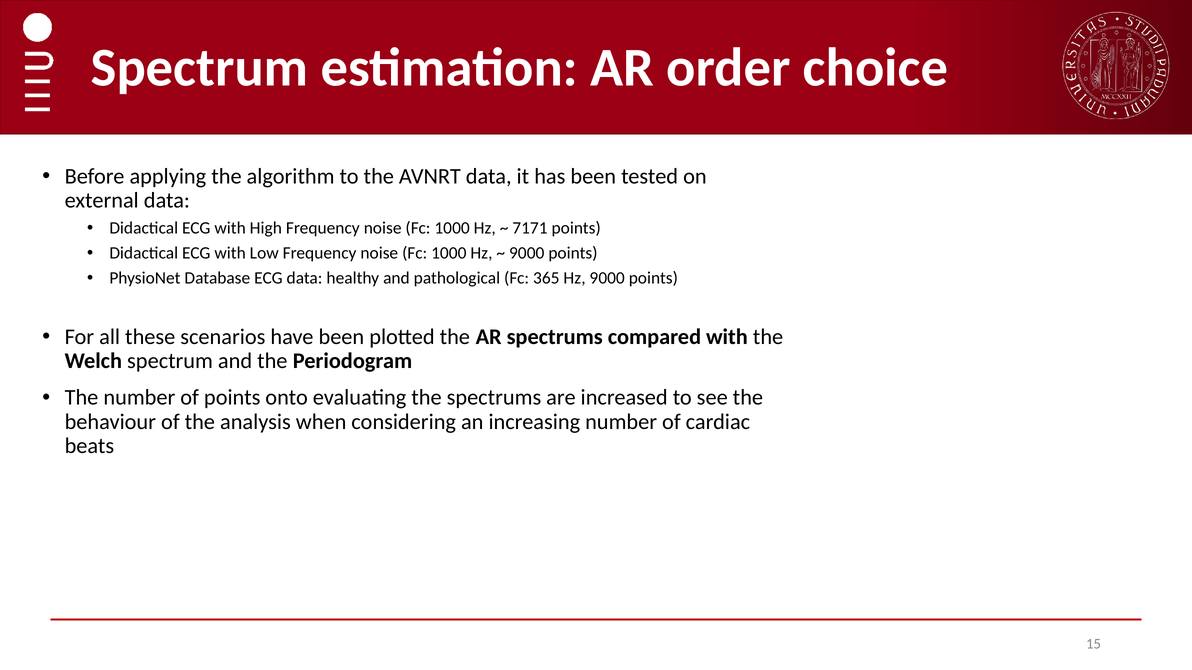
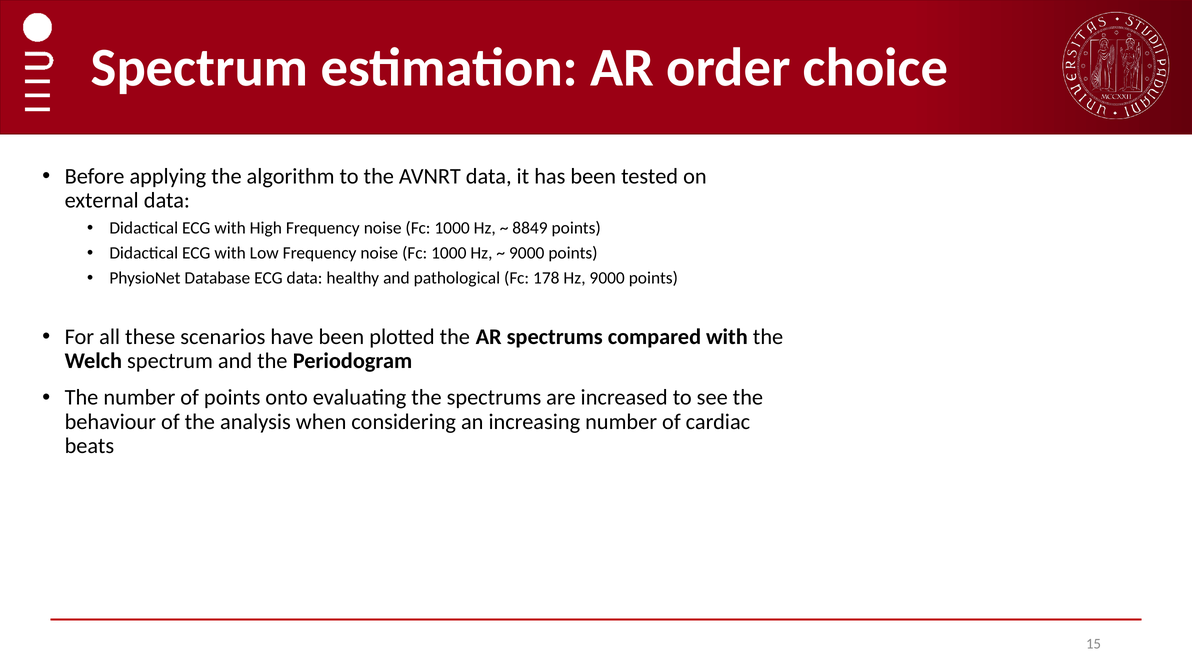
7171: 7171 -> 8849
365: 365 -> 178
